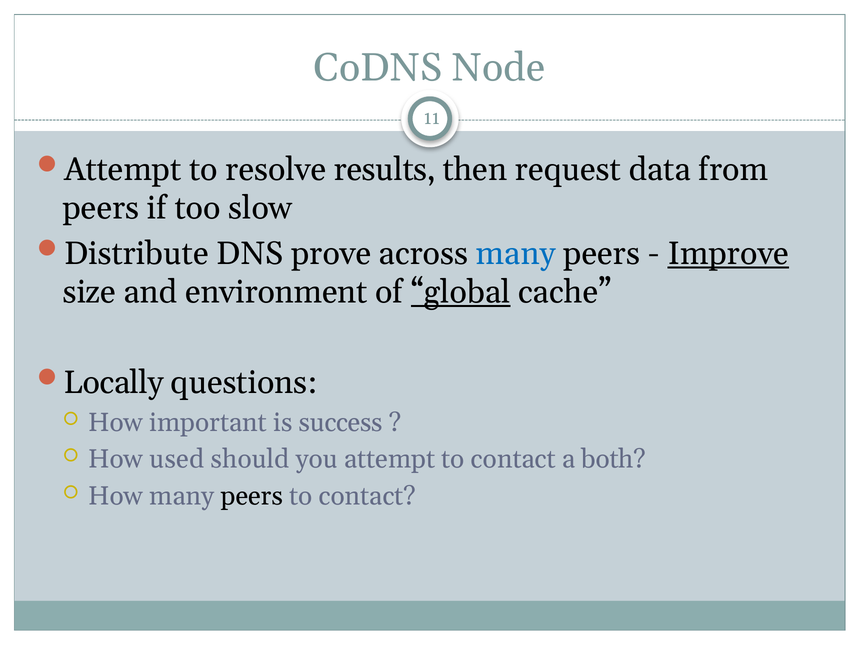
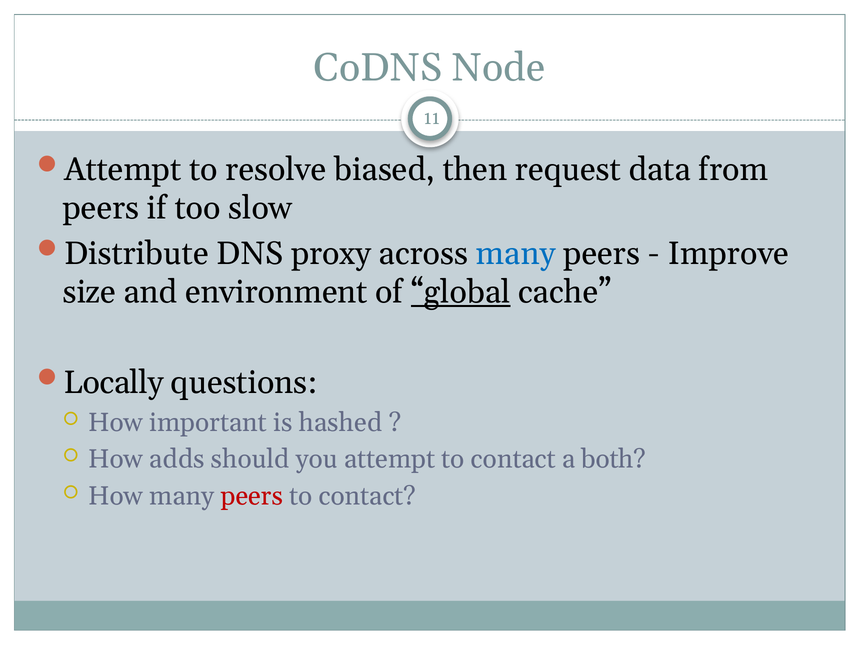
results: results -> biased
prove: prove -> proxy
Improve underline: present -> none
success: success -> hashed
used: used -> adds
peers at (252, 496) colour: black -> red
